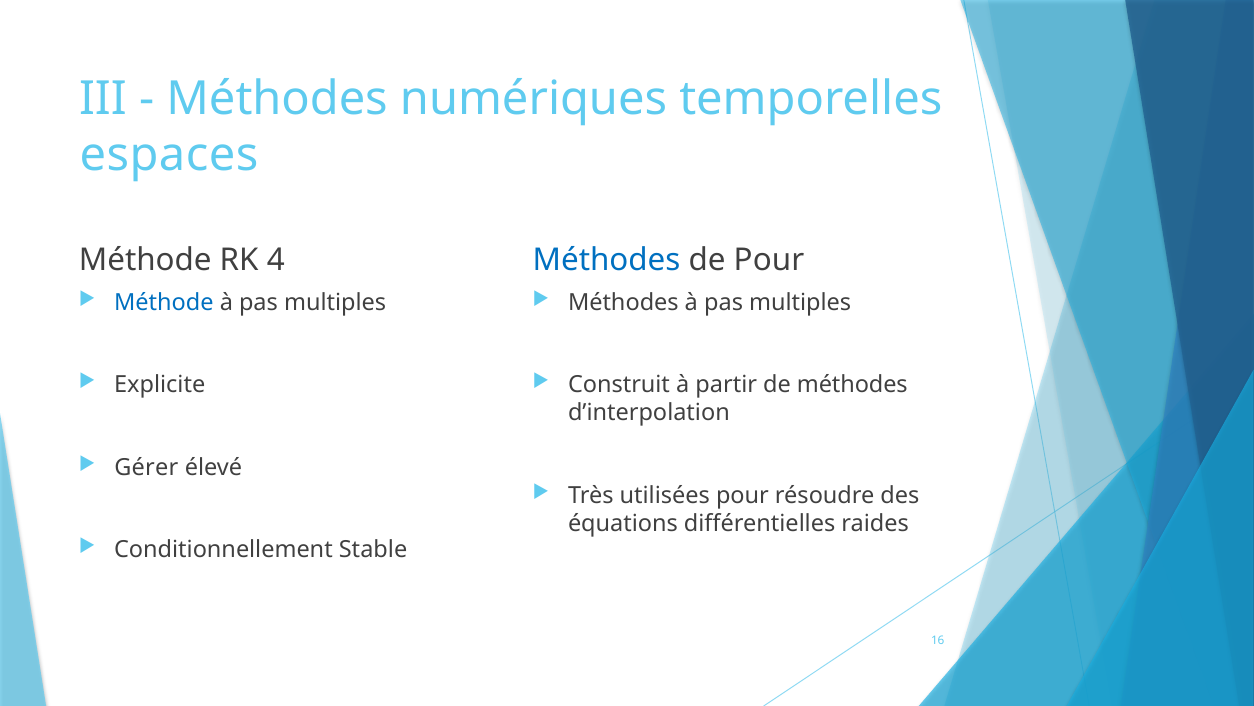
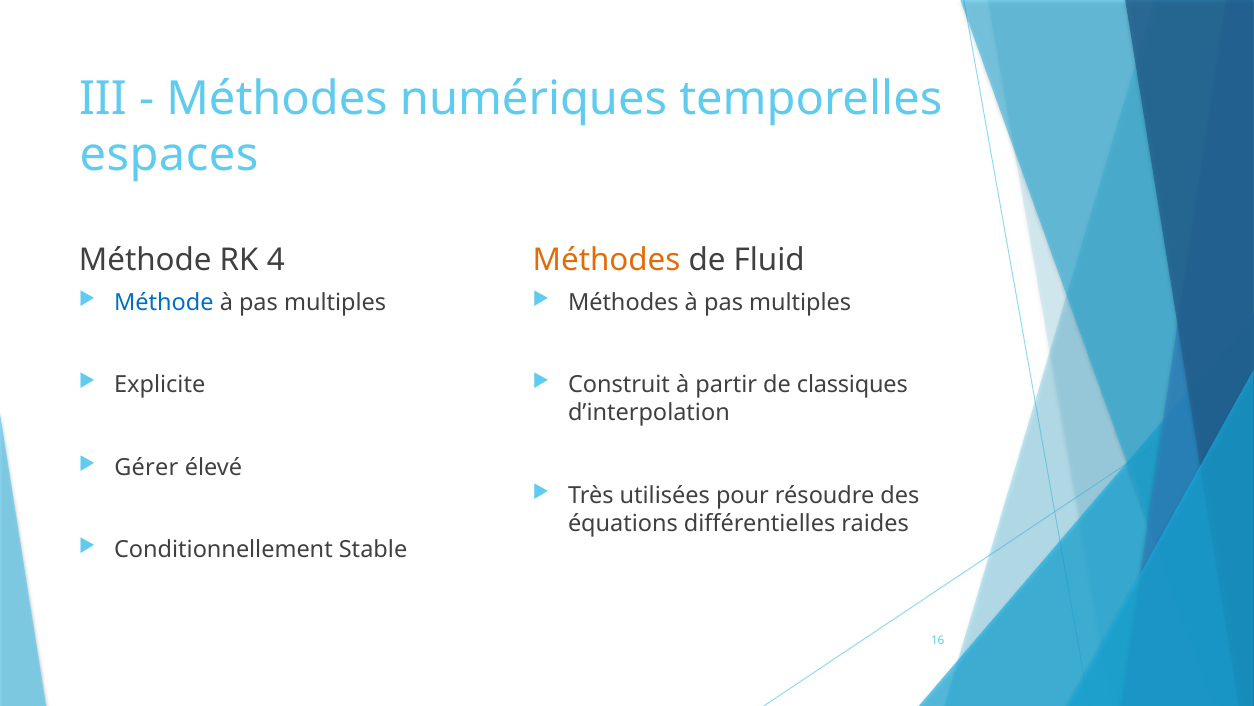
Méthodes at (607, 260) colour: blue -> orange
de Pour: Pour -> Fluid
de méthodes: méthodes -> classiques
